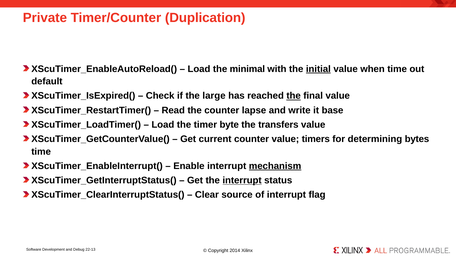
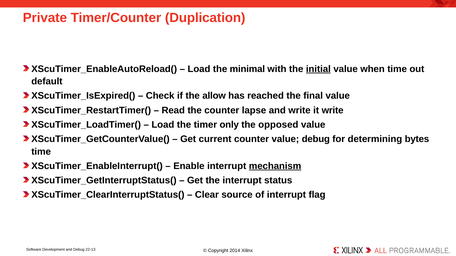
large: large -> allow
the at (294, 96) underline: present -> none
it base: base -> write
byte: byte -> only
transfers: transfers -> opposed
value timers: timers -> debug
interrupt at (242, 181) underline: present -> none
